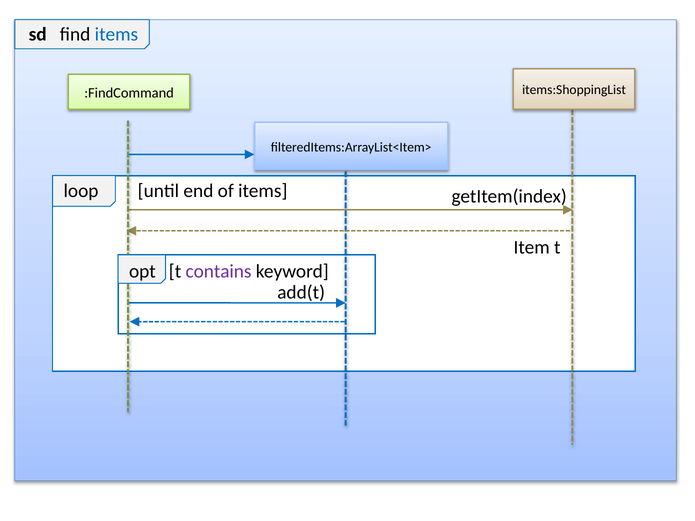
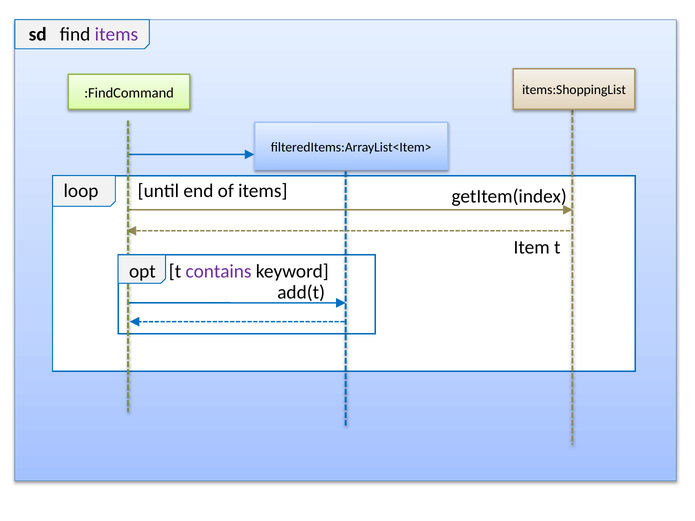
items at (116, 34) colour: blue -> purple
